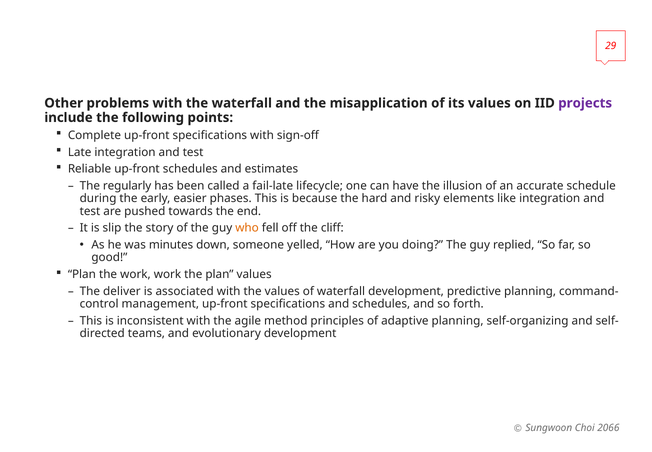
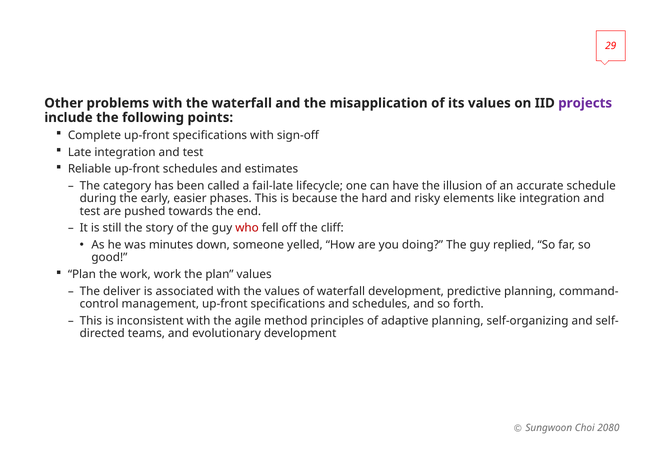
regularly: regularly -> category
slip: slip -> still
who colour: orange -> red
2066: 2066 -> 2080
